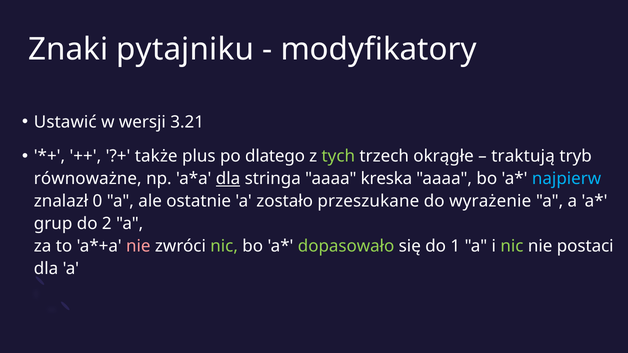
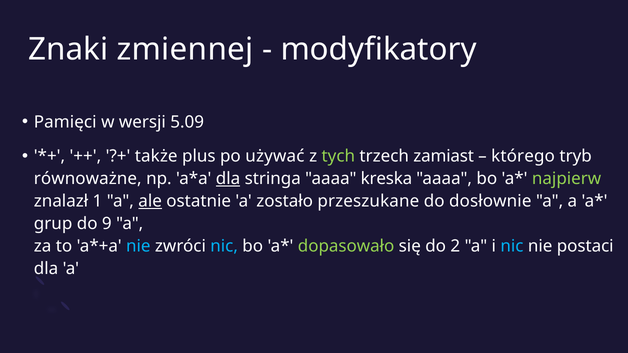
pytajniku: pytajniku -> zmiennej
Ustawić: Ustawić -> Pamięci
3.21: 3.21 -> 5.09
dlatego: dlatego -> używać
okrągłe: okrągłe -> zamiast
traktują: traktują -> którego
najpierw colour: light blue -> light green
0: 0 -> 1
ale underline: none -> present
wyrażenie: wyrażenie -> dosłownie
2: 2 -> 9
nie at (138, 246) colour: pink -> light blue
nic at (224, 246) colour: light green -> light blue
1: 1 -> 2
nic at (512, 246) colour: light green -> light blue
